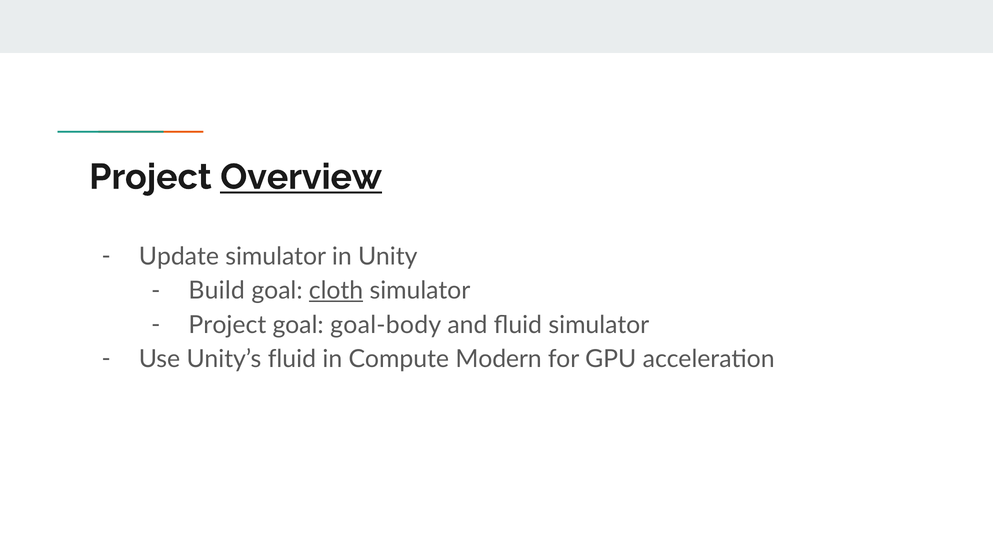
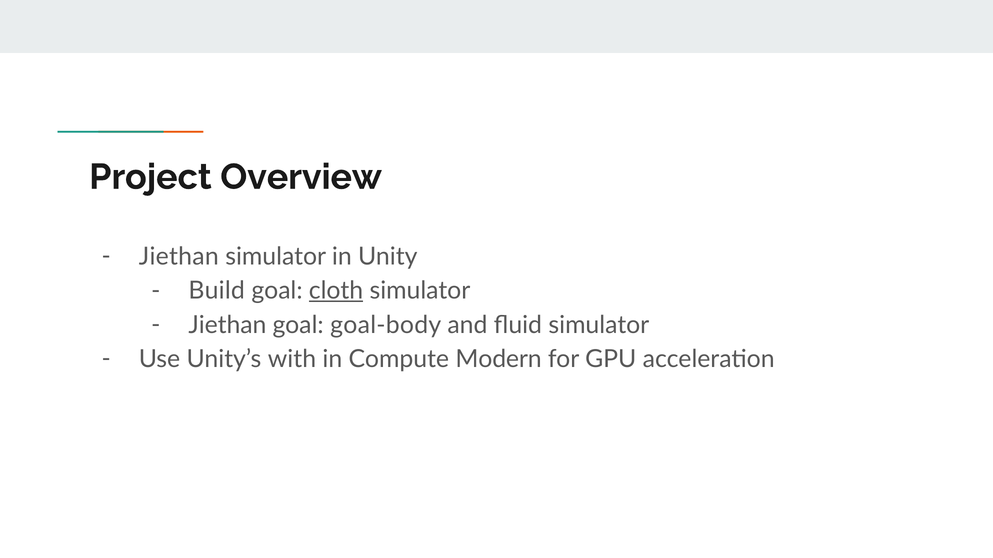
Overview underline: present -> none
Update at (179, 257): Update -> Jiethan
Project at (227, 325): Project -> Jiethan
Unity’s fluid: fluid -> with
